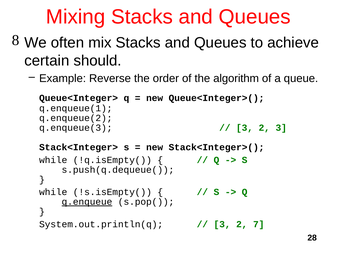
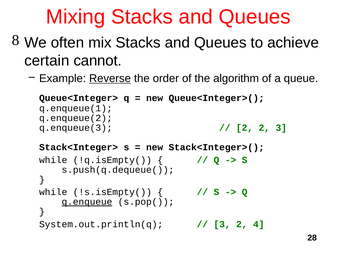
should: should -> cannot
Reverse underline: none -> present
3 at (245, 128): 3 -> 2
7: 7 -> 4
